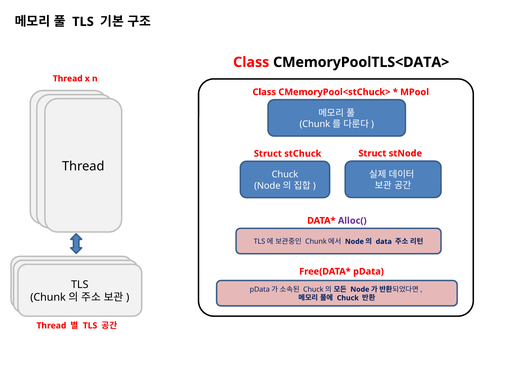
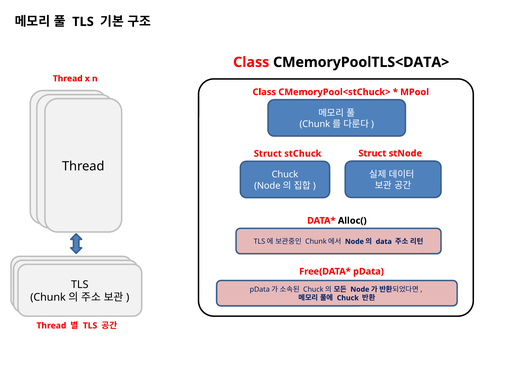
Alloc( colour: purple -> black
